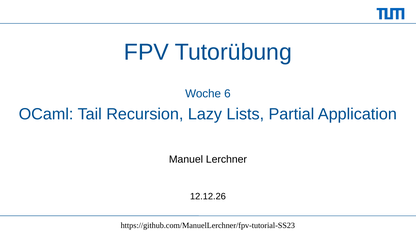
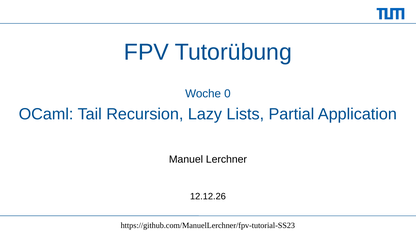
6: 6 -> 0
